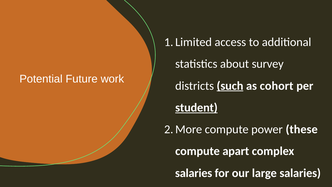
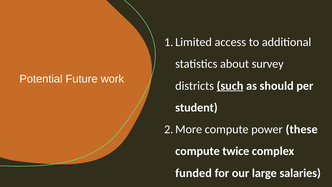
cohort: cohort -> should
student underline: present -> none
apart: apart -> twice
salaries at (194, 173): salaries -> funded
